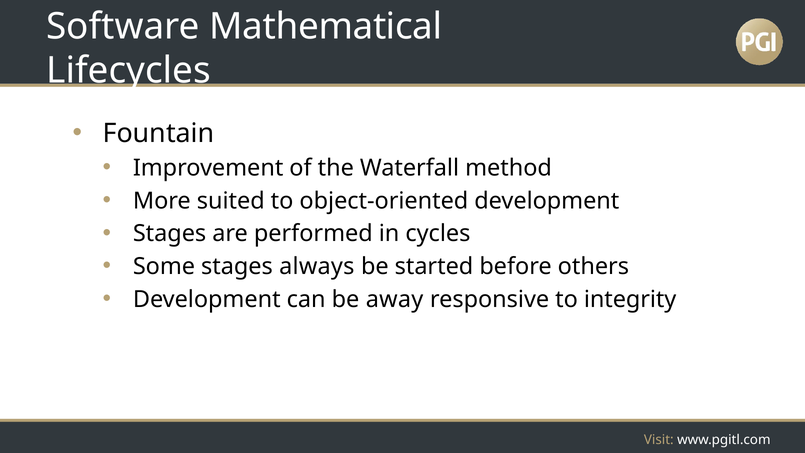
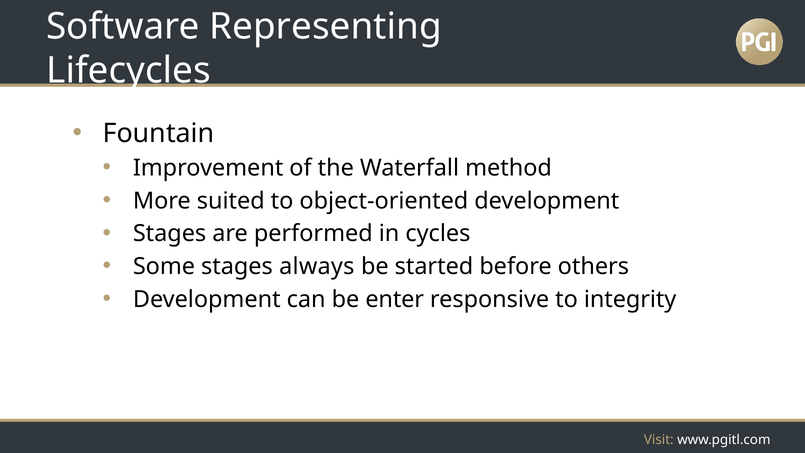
Mathematical: Mathematical -> Representing
away: away -> enter
